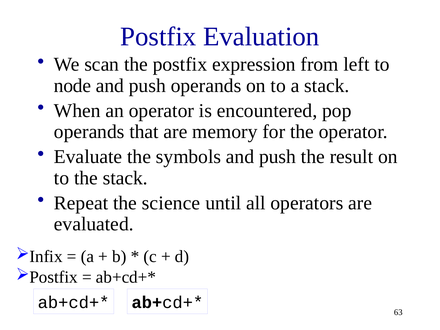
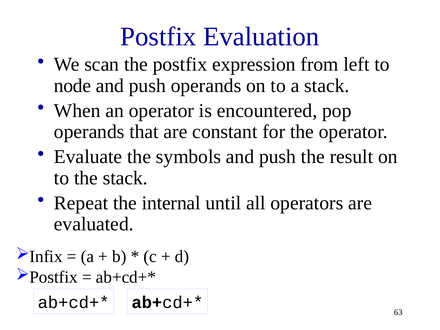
memory: memory -> constant
science: science -> internal
